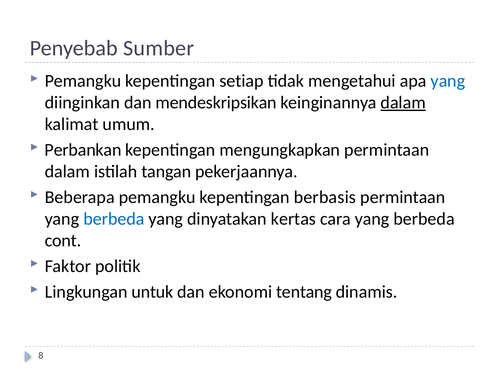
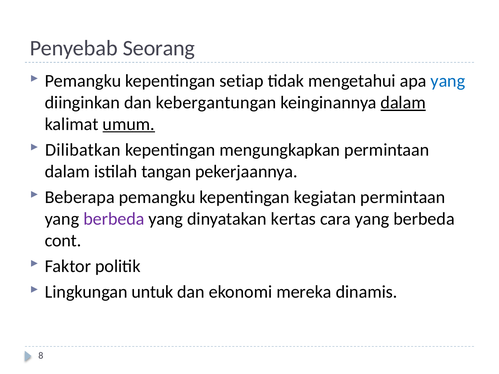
Sumber: Sumber -> Seorang
mendeskripsikan: mendeskripsikan -> kebergantungan
umum underline: none -> present
Perbankan: Perbankan -> Dilibatkan
berbasis: berbasis -> kegiatan
berbeda at (114, 219) colour: blue -> purple
tentang: tentang -> mereka
